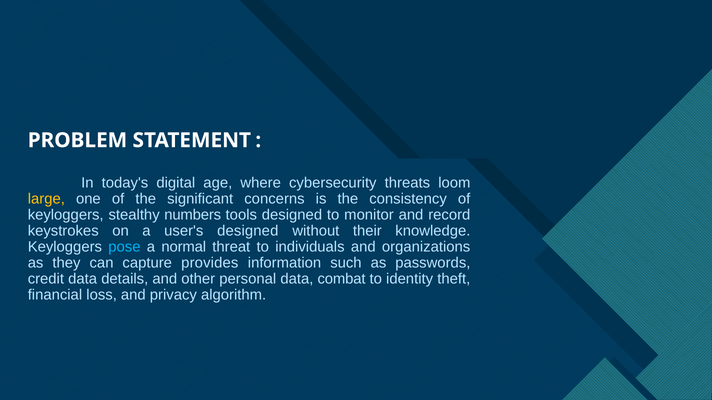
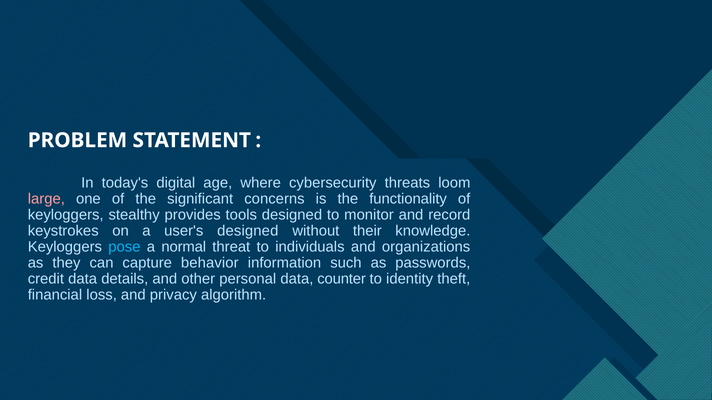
large colour: yellow -> pink
consistency: consistency -> functionality
numbers: numbers -> provides
provides: provides -> behavior
combat: combat -> counter
